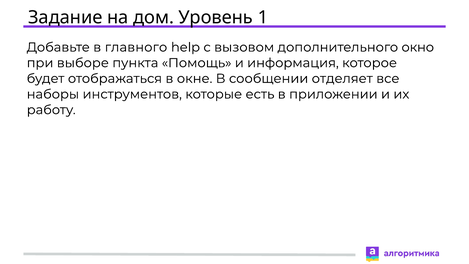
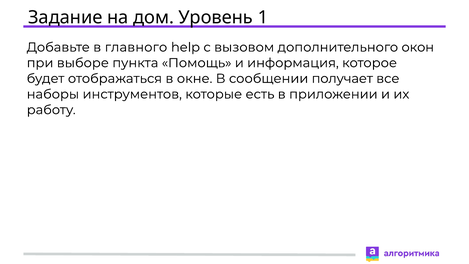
окно: окно -> окон
отделяет: отделяет -> получает
